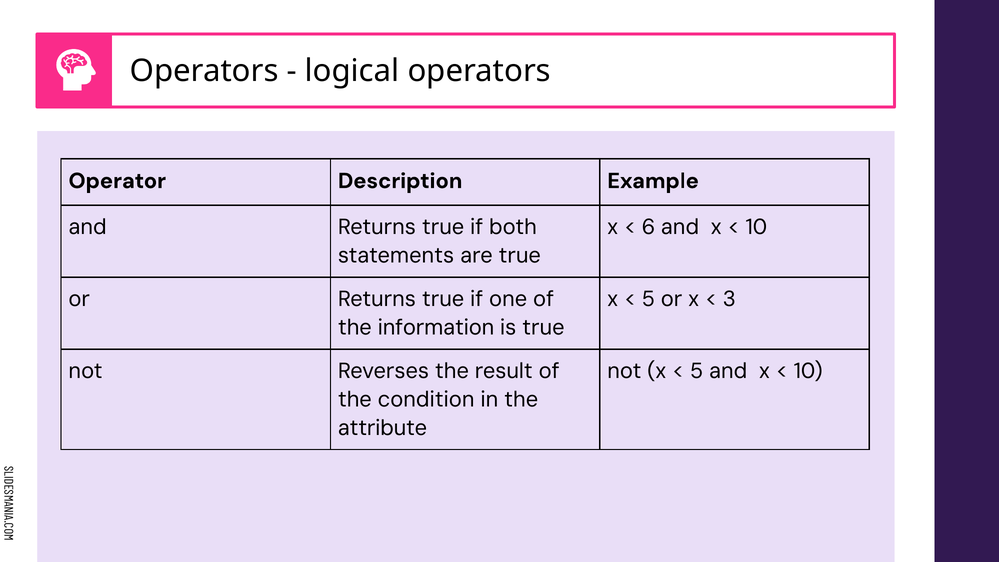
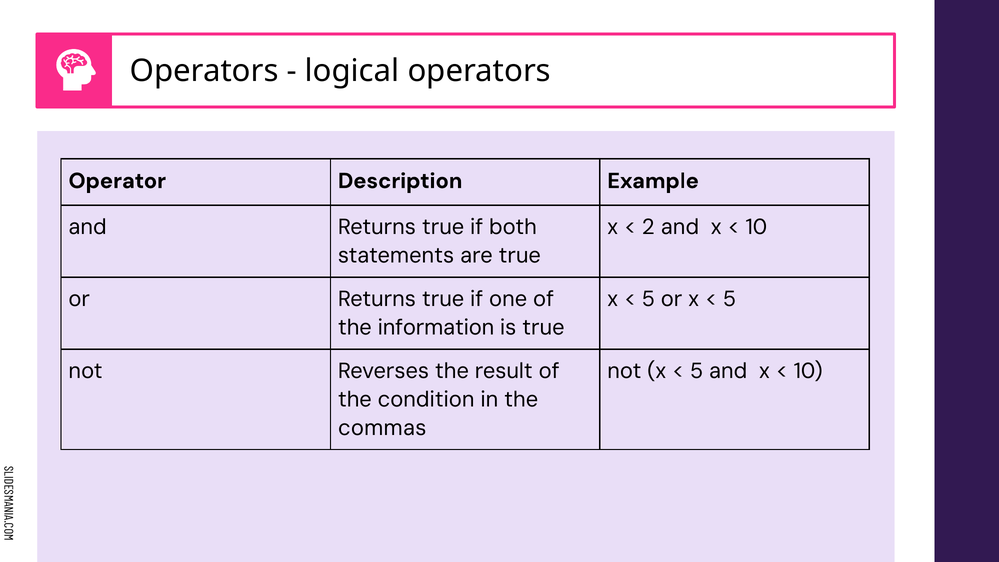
6: 6 -> 2
3 at (729, 299): 3 -> 5
attribute: attribute -> commas
